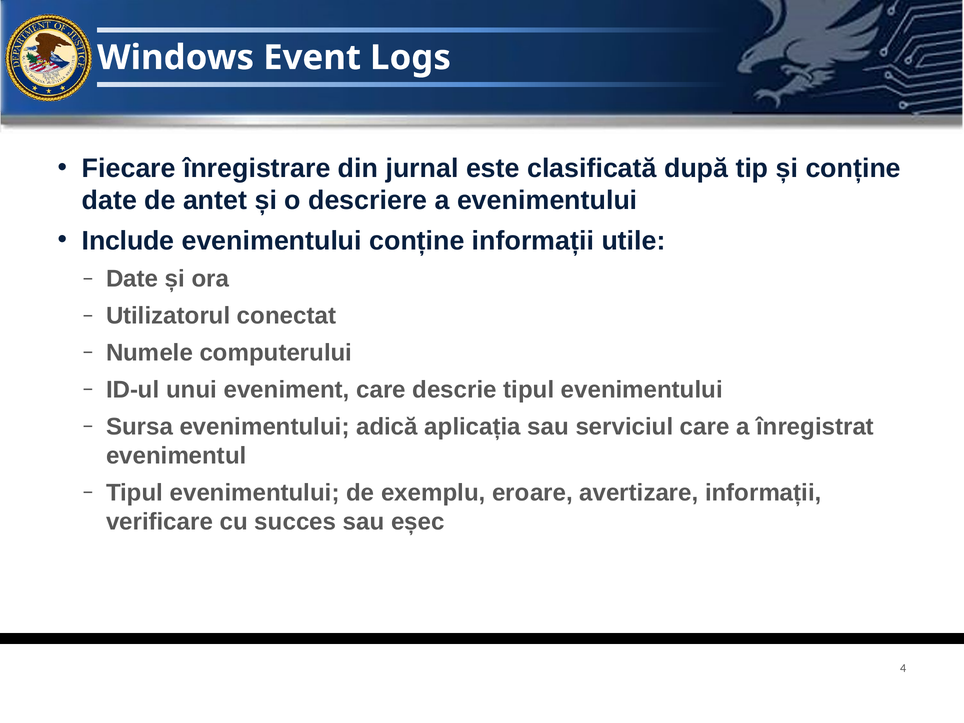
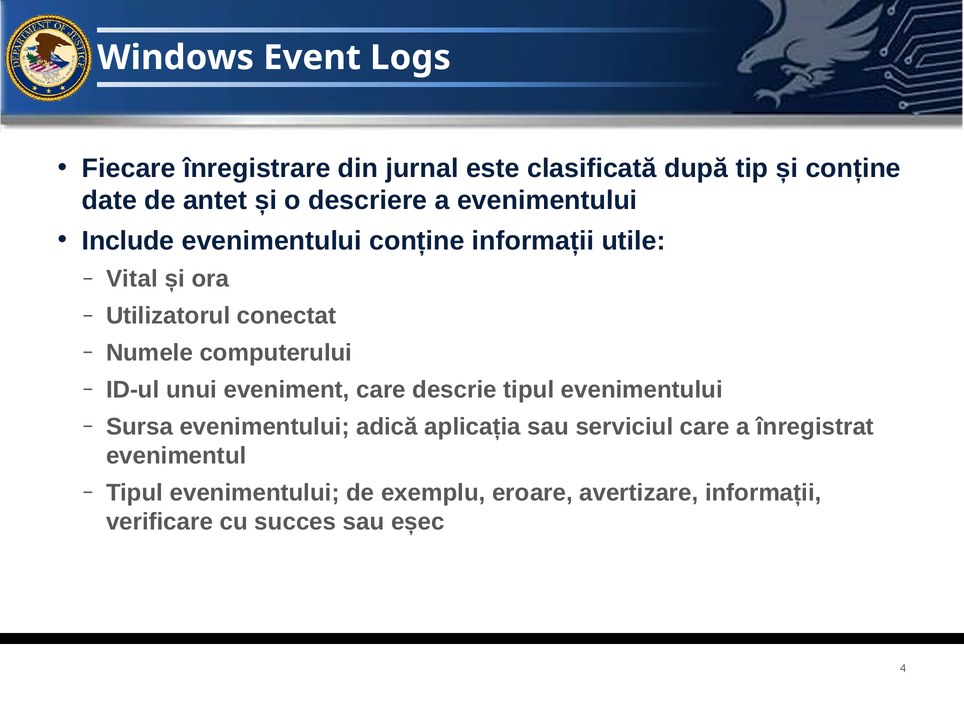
Date at (132, 279): Date -> Vital
